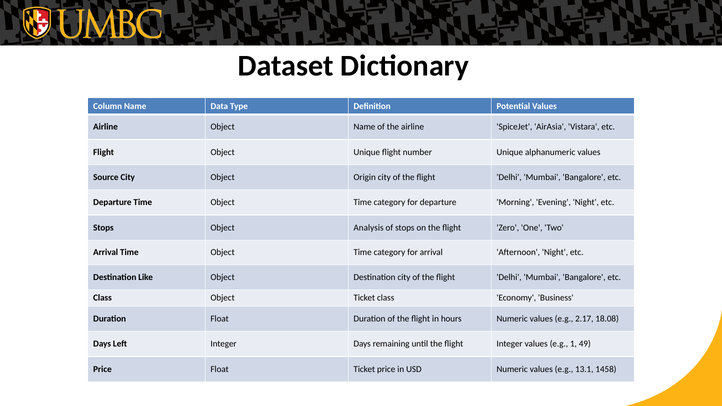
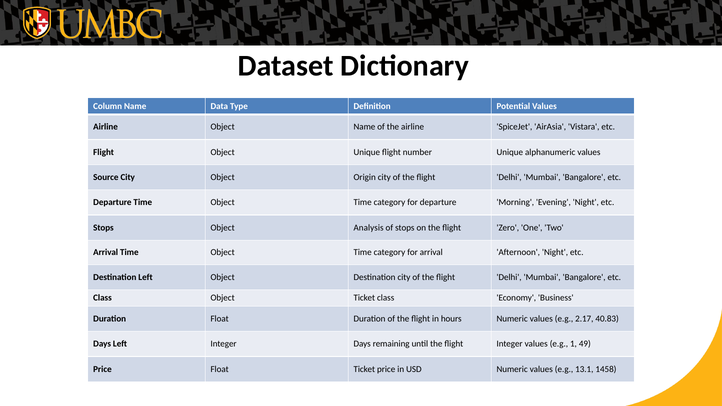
Destination Like: Like -> Left
18.08: 18.08 -> 40.83
